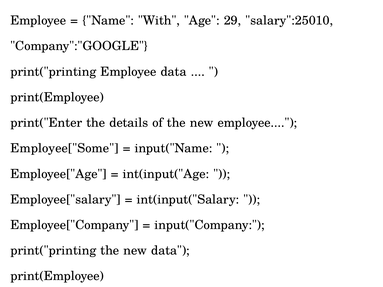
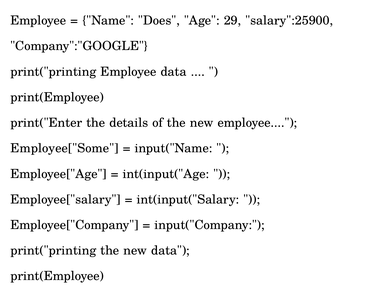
With: With -> Does
salary":25010: salary":25010 -> salary":25900
